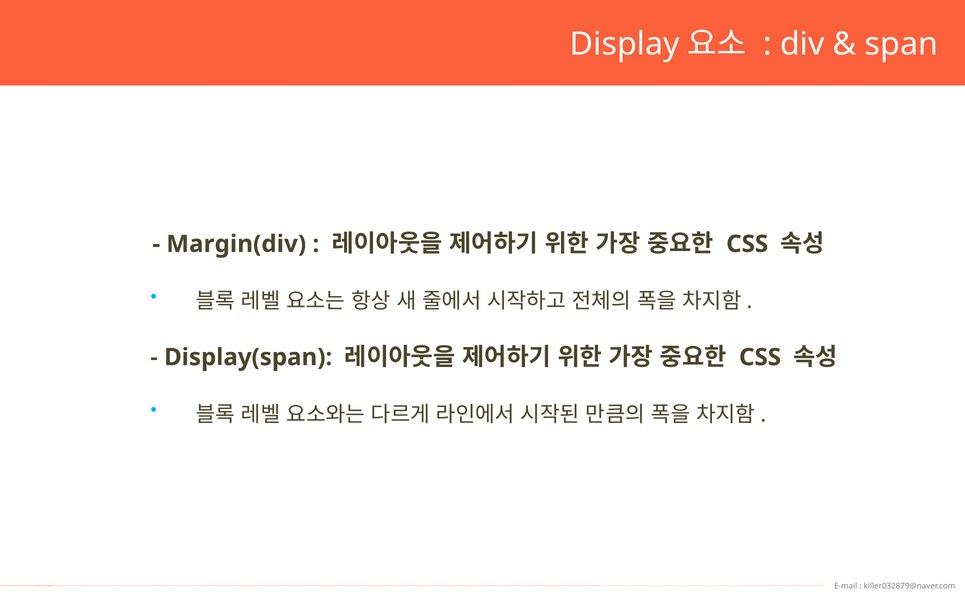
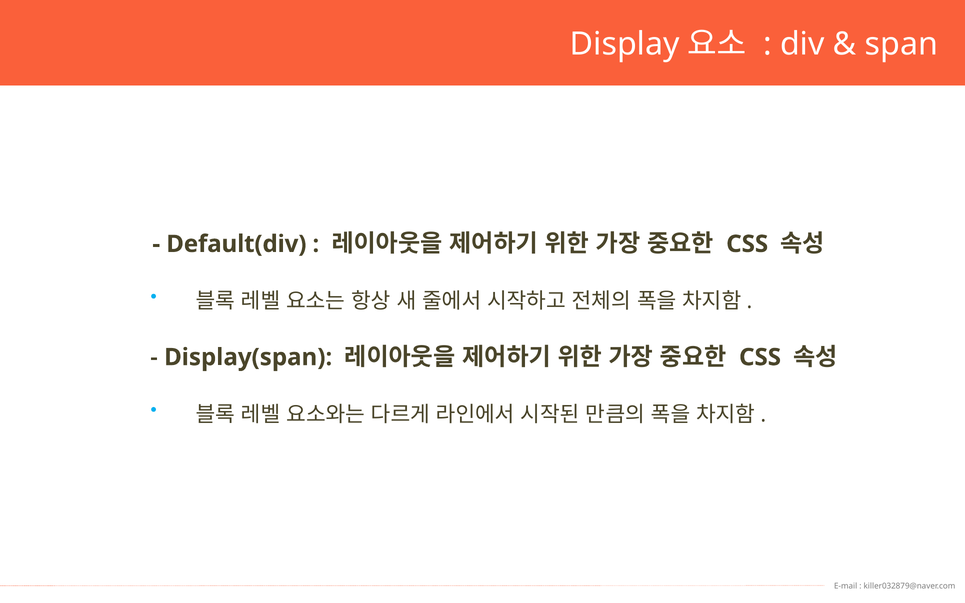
Margin(div: Margin(div -> Default(div
